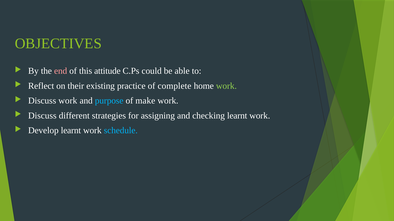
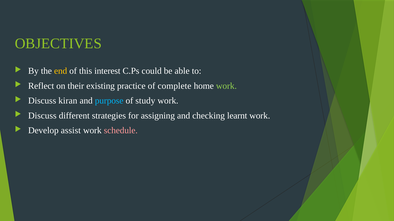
end colour: pink -> yellow
attitude: attitude -> interest
Discuss work: work -> kiran
make: make -> study
Develop learnt: learnt -> assist
schedule colour: light blue -> pink
